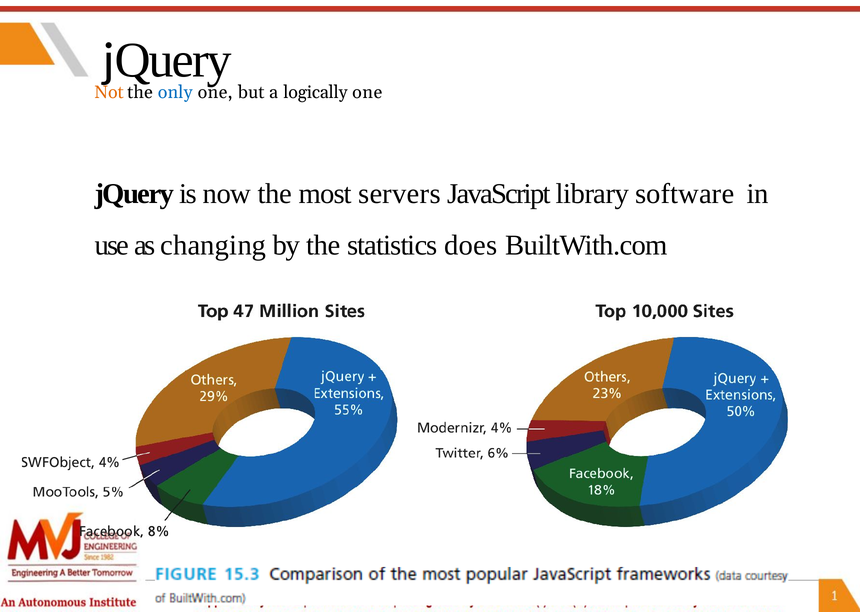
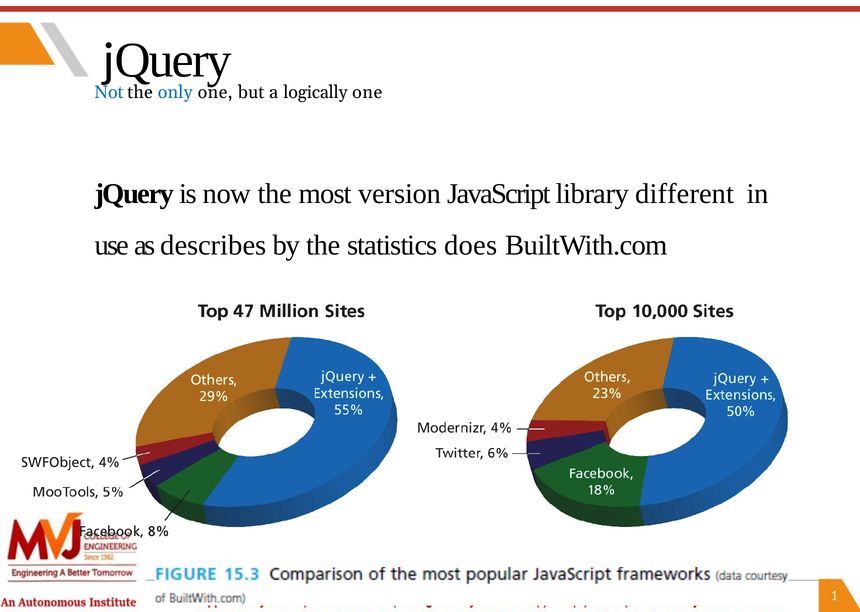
Not colour: orange -> blue
servers: servers -> version
software: software -> different
changing: changing -> describes
